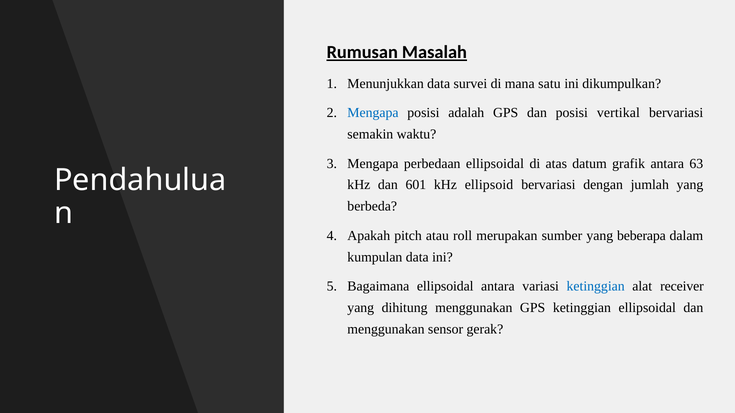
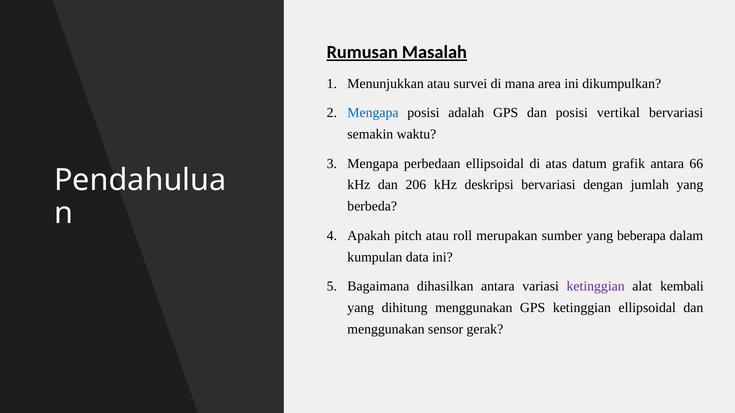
Menunjukkan data: data -> atau
satu: satu -> area
63: 63 -> 66
601: 601 -> 206
ellipsoid: ellipsoid -> deskripsi
Bagaimana ellipsoidal: ellipsoidal -> dihasilkan
ketinggian at (596, 286) colour: blue -> purple
receiver: receiver -> kembali
